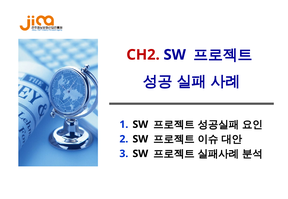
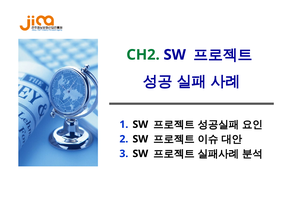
CH2 colour: red -> green
